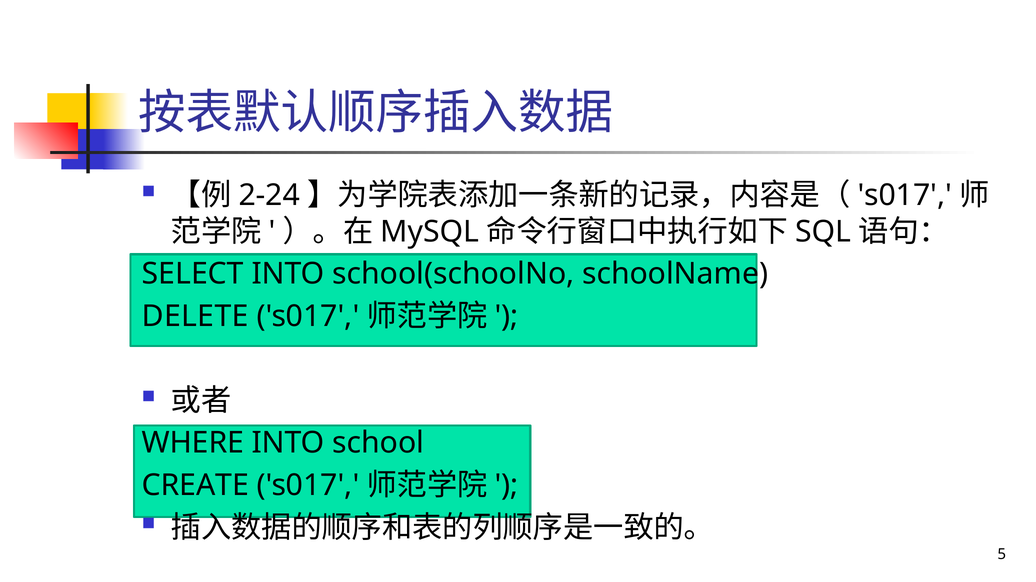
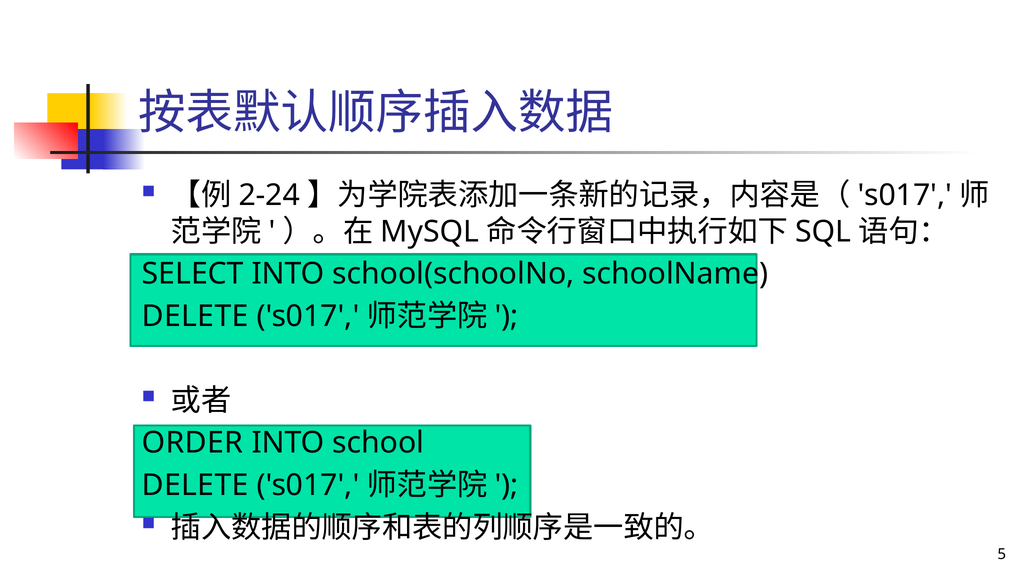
WHERE: WHERE -> ORDER
CREATE at (195, 486): CREATE -> DELETE
